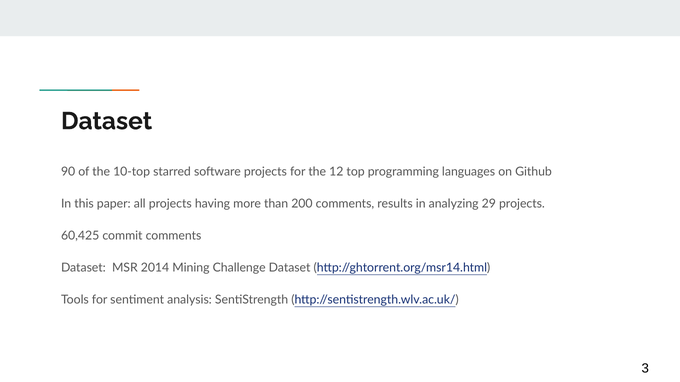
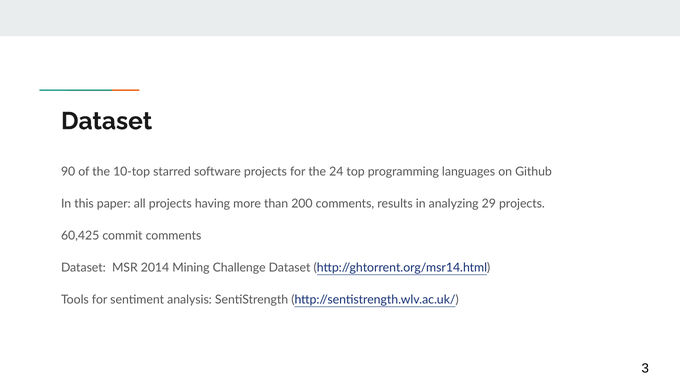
12: 12 -> 24
